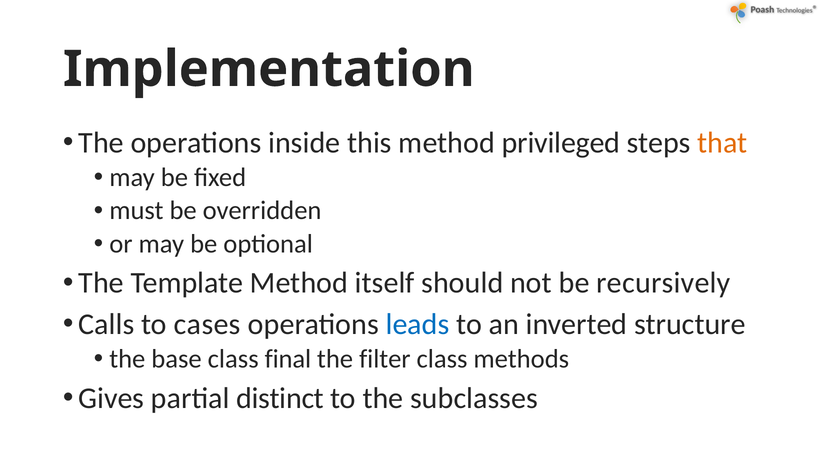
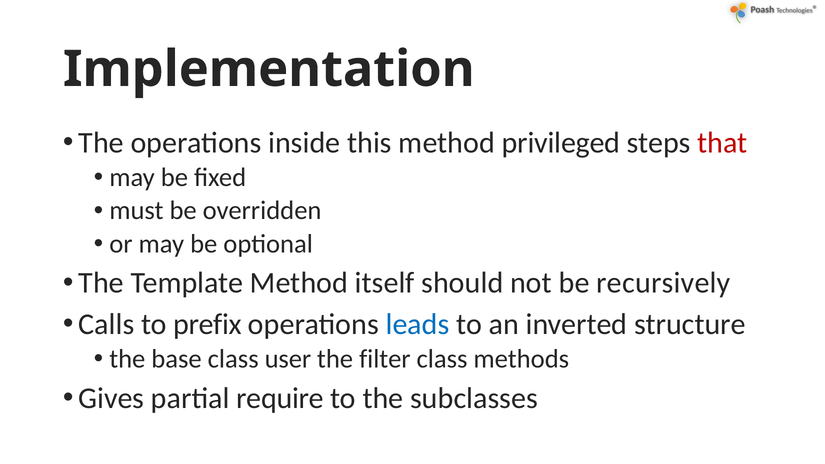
that colour: orange -> red
cases: cases -> prefix
final: final -> user
distinct: distinct -> require
